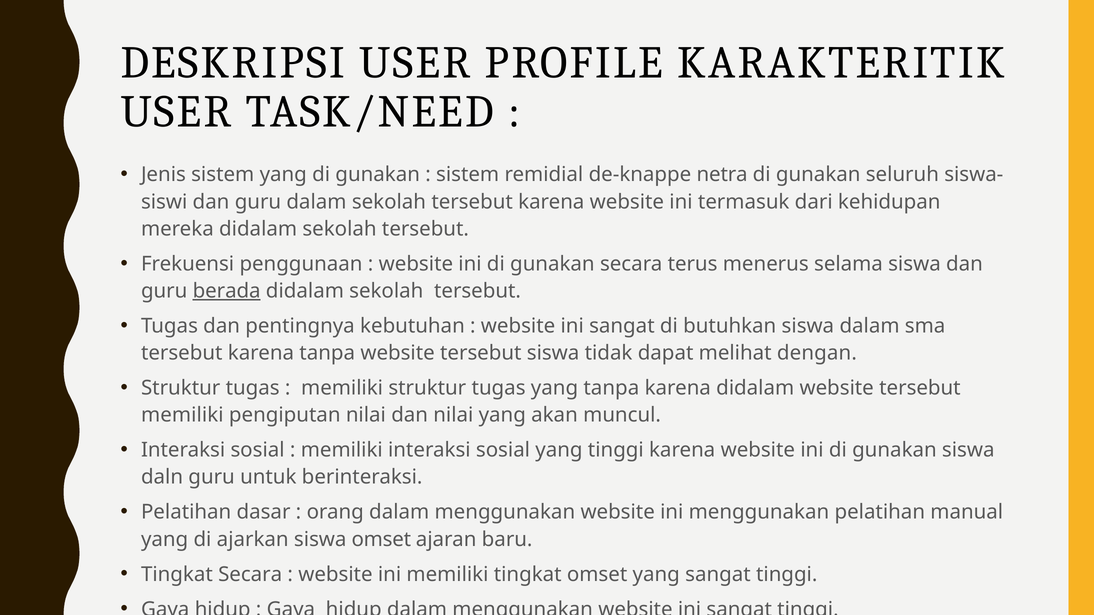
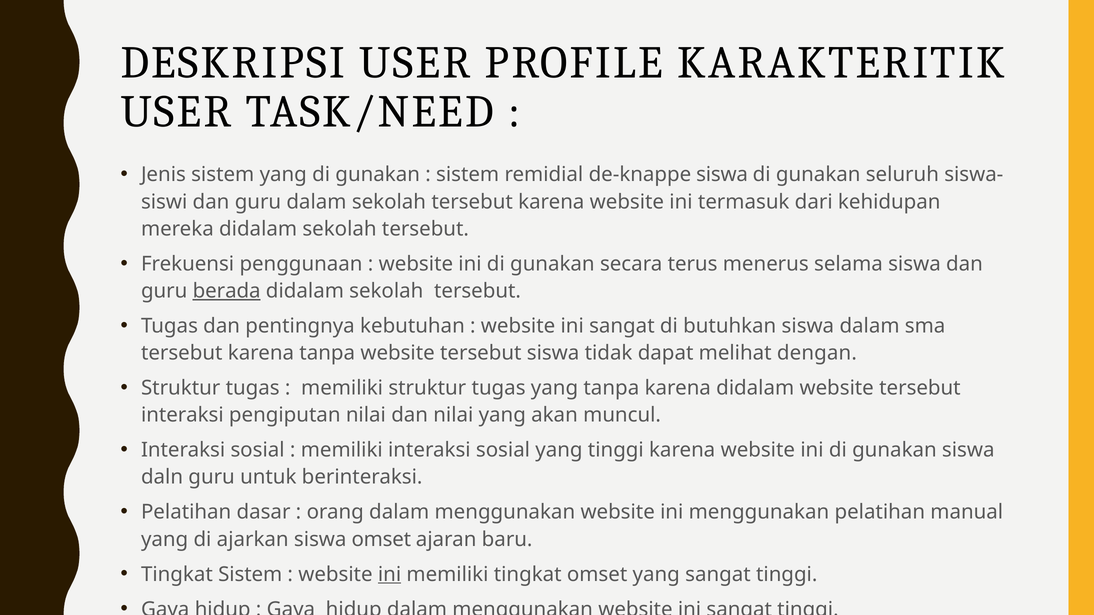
de-knappe netra: netra -> siswa
memiliki at (182, 415): memiliki -> interaksi
Tingkat Secara: Secara -> Sistem
ini at (390, 575) underline: none -> present
